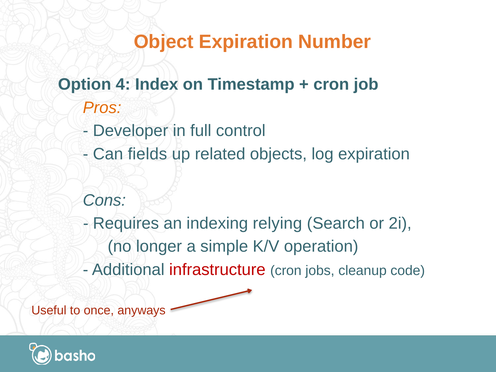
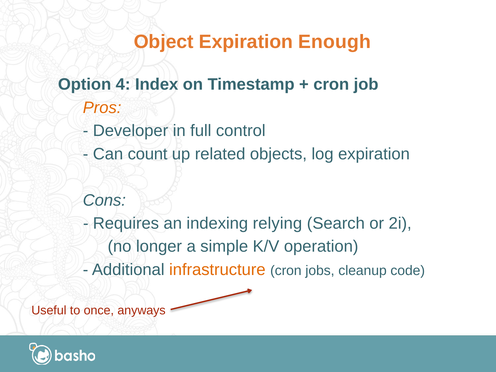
Number: Number -> Enough
fields: fields -> count
infrastructure colour: red -> orange
